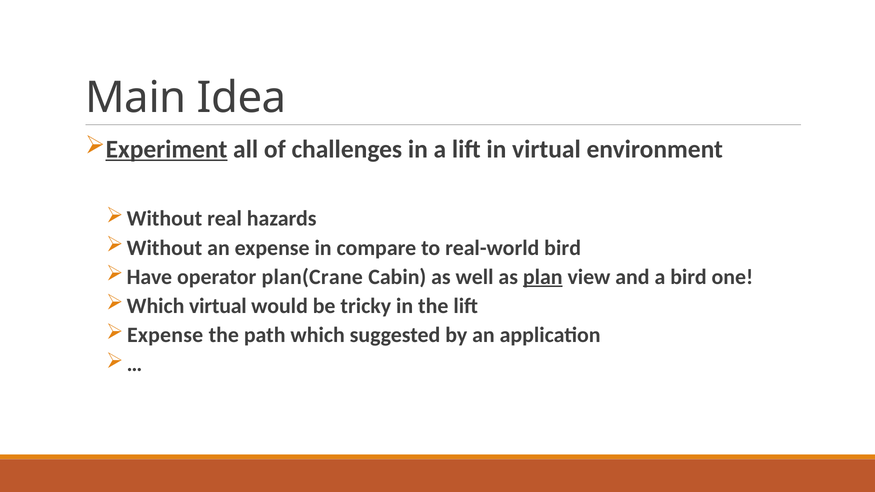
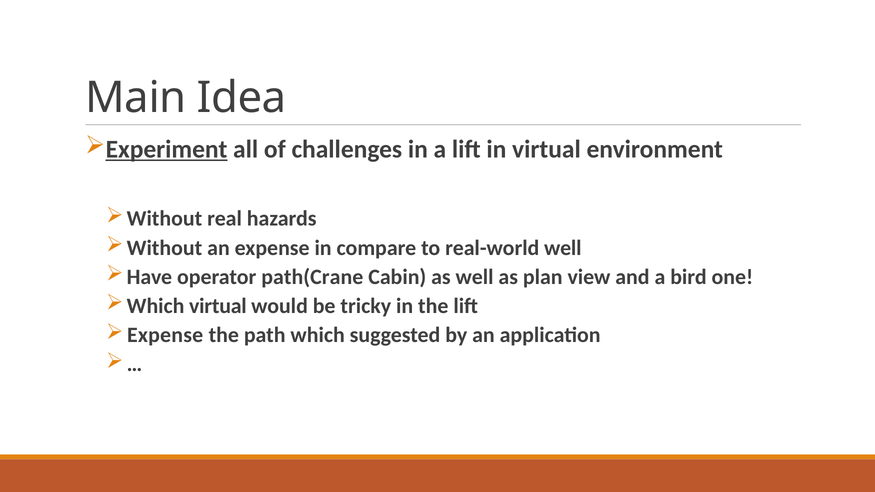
real-world bird: bird -> well
plan(Crane: plan(Crane -> path(Crane
plan underline: present -> none
